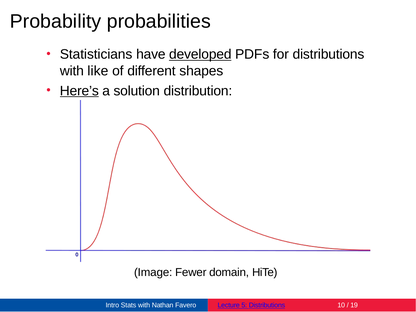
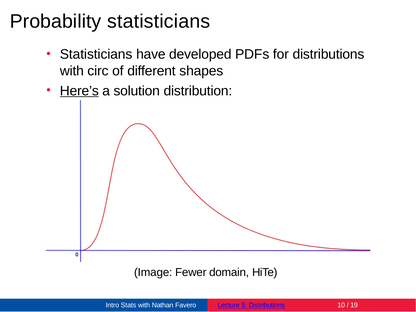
Probability probabilities: probabilities -> statisticians
developed underline: present -> none
like: like -> circ
